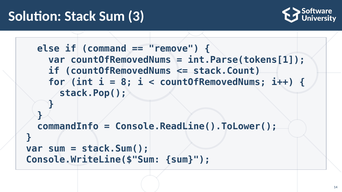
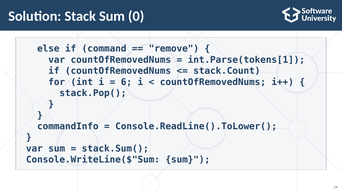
3: 3 -> 0
8: 8 -> 6
